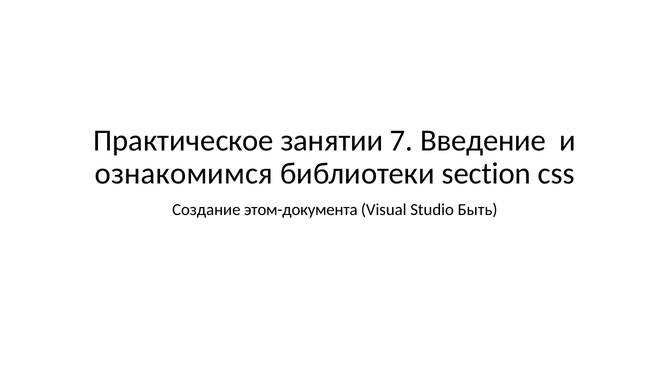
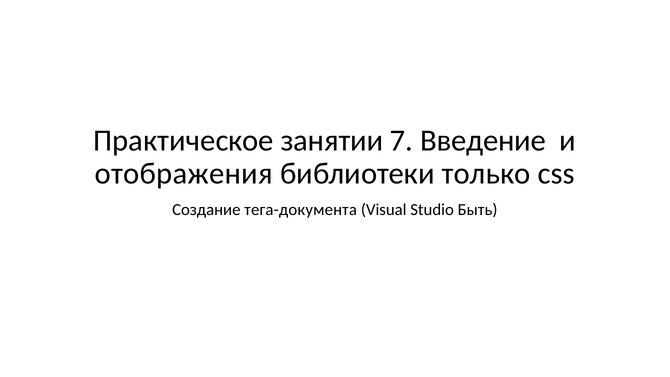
ознакомимся: ознакомимся -> отображения
section: section -> только
этом-документа: этом-документа -> тега-документа
